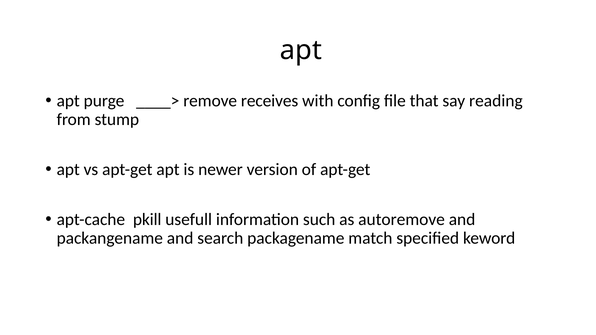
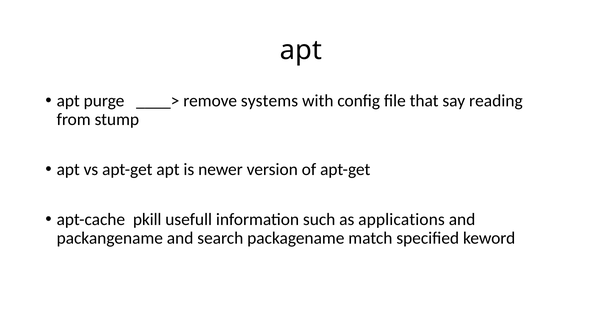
receives: receives -> systems
autoremove: autoremove -> applications
